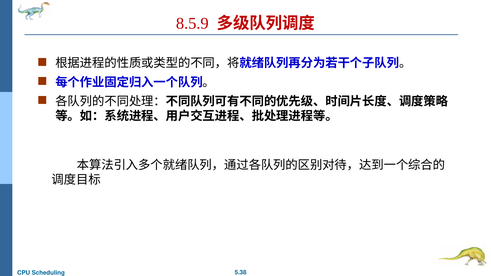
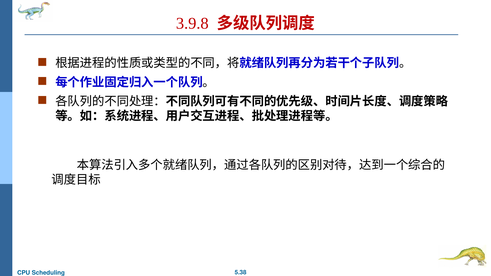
8.5.9: 8.5.9 -> 3.9.8
